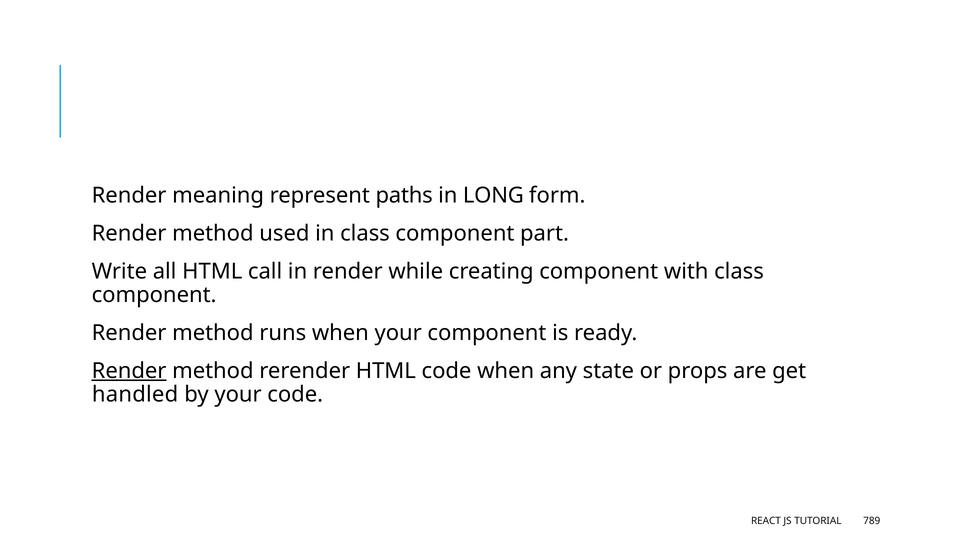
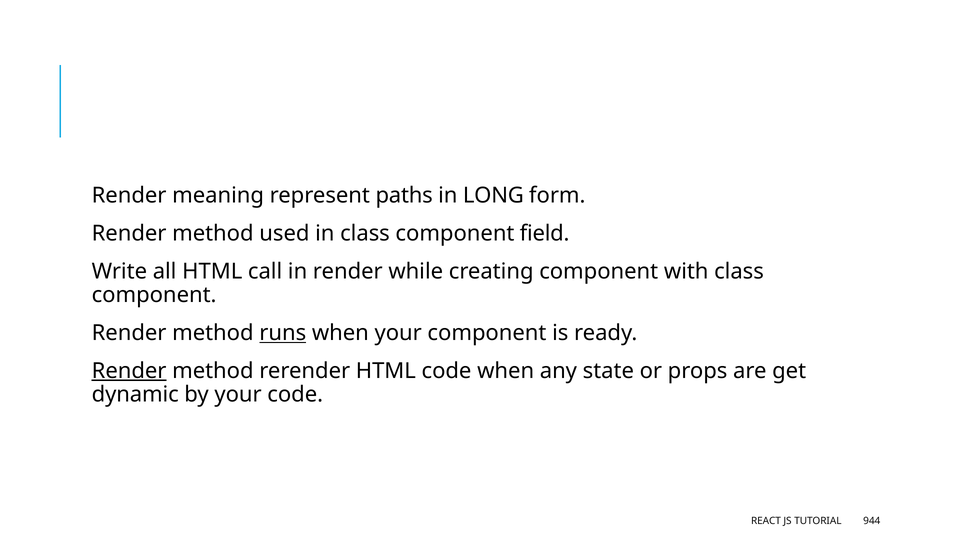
part: part -> field
runs underline: none -> present
handled: handled -> dynamic
789: 789 -> 944
